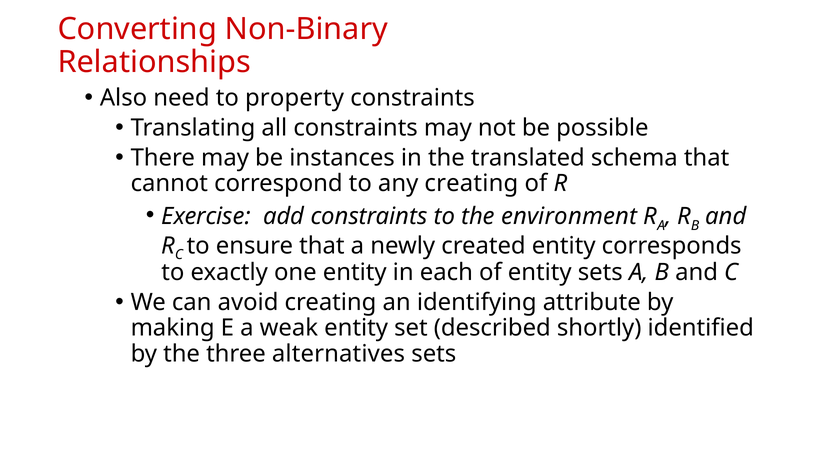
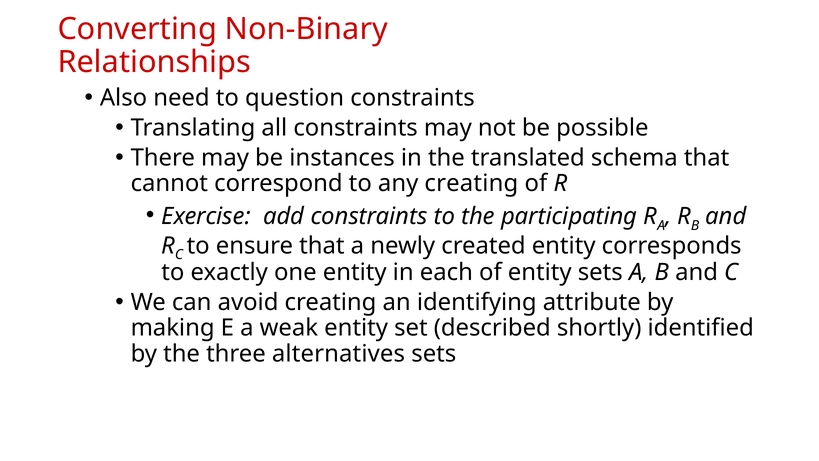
property: property -> question
environment: environment -> participating
